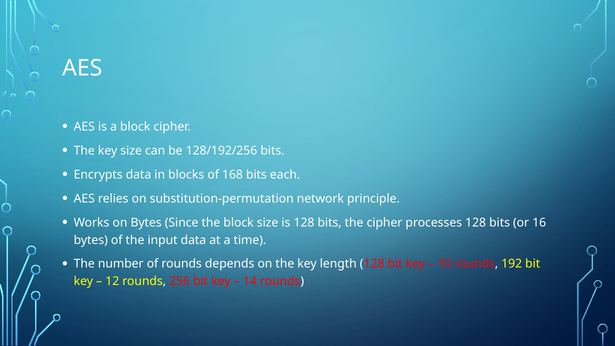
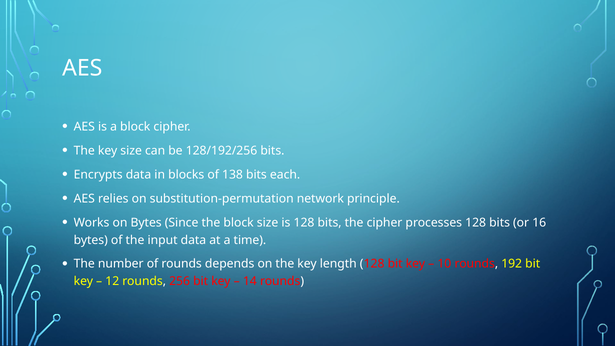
168: 168 -> 138
